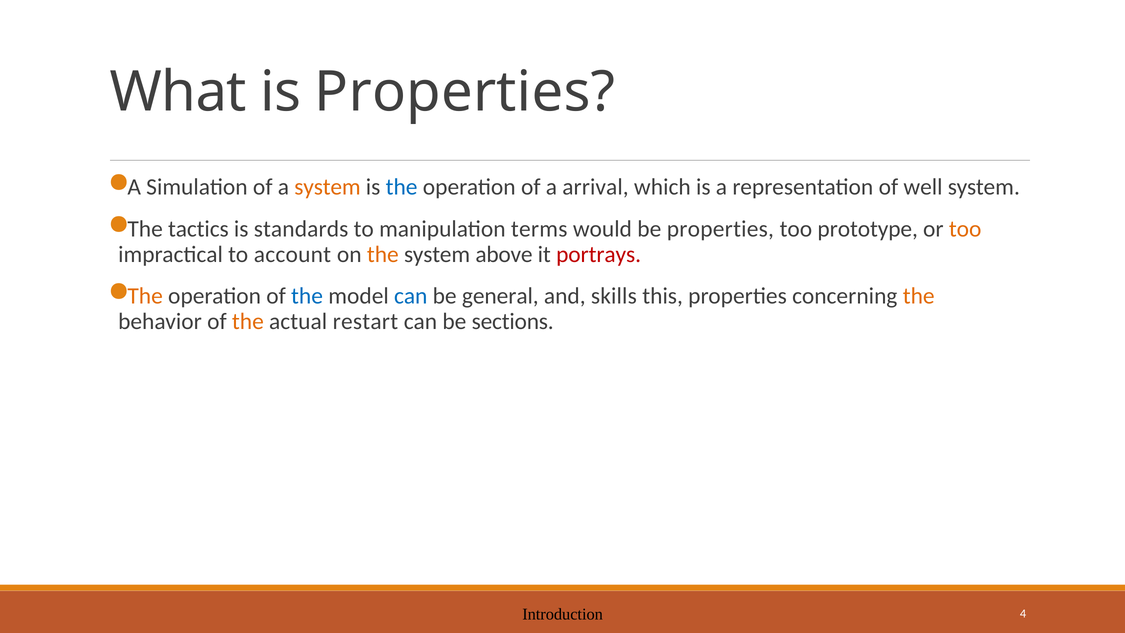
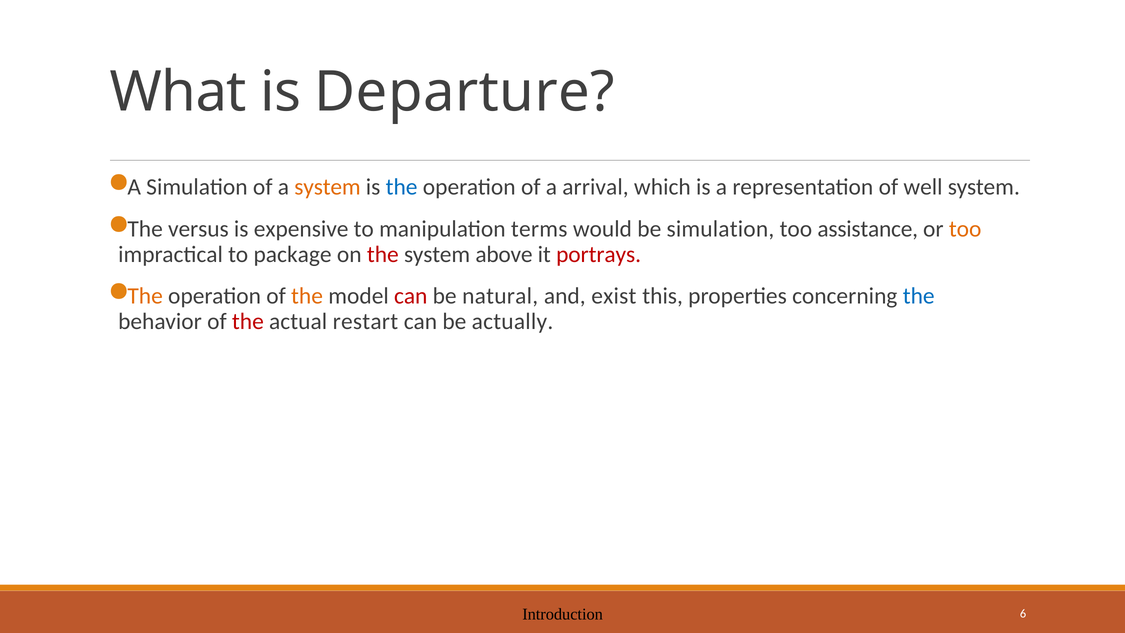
is Properties: Properties -> Departure
tactics: tactics -> versus
standards: standards -> expensive
be properties: properties -> simulation
prototype: prototype -> assistance
account: account -> package
the at (383, 254) colour: orange -> red
the at (307, 296) colour: blue -> orange
can at (411, 296) colour: blue -> red
general: general -> natural
skills: skills -> exist
the at (919, 296) colour: orange -> blue
the at (248, 321) colour: orange -> red
sections: sections -> actually
4: 4 -> 6
